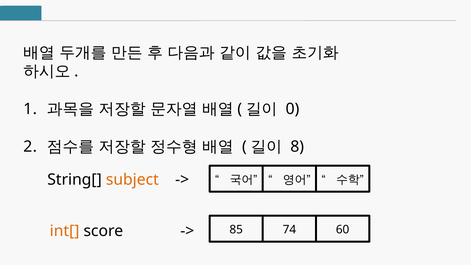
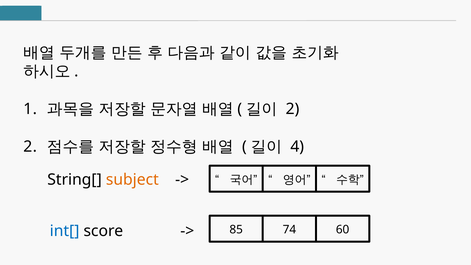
0 at (292, 109): 0 -> 2
8: 8 -> 4
int[ colour: orange -> blue
